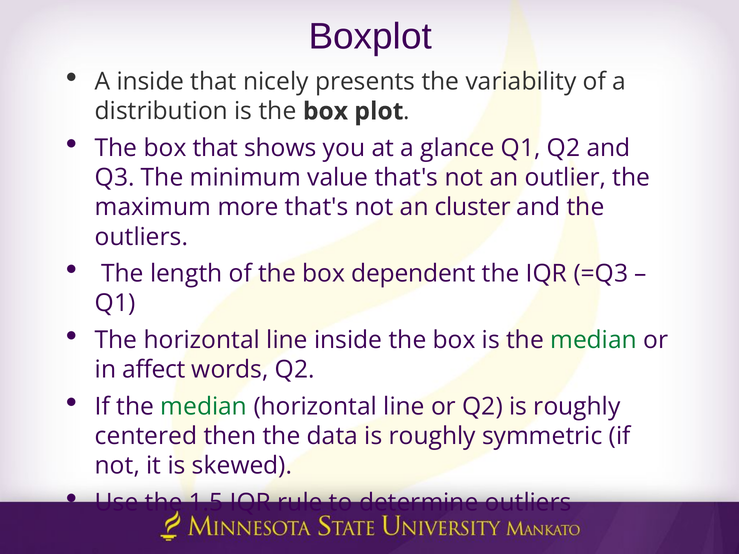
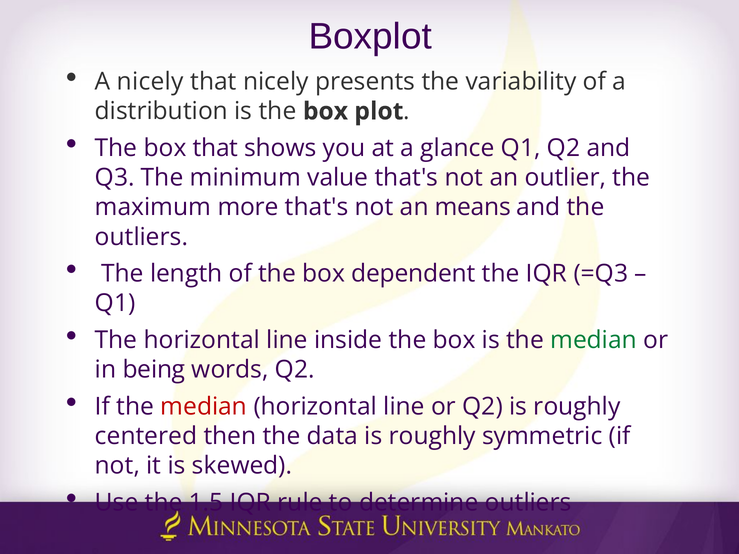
A inside: inside -> nicely
cluster: cluster -> means
affect: affect -> being
median at (204, 407) colour: green -> red
